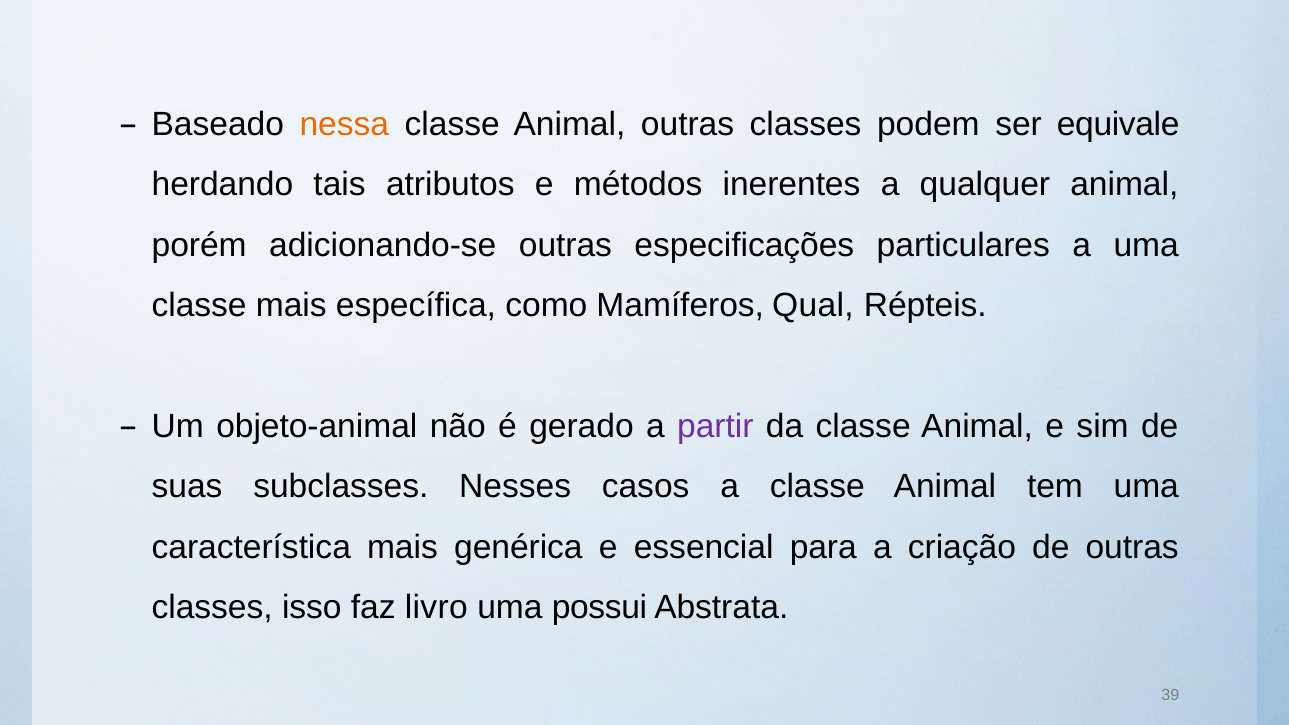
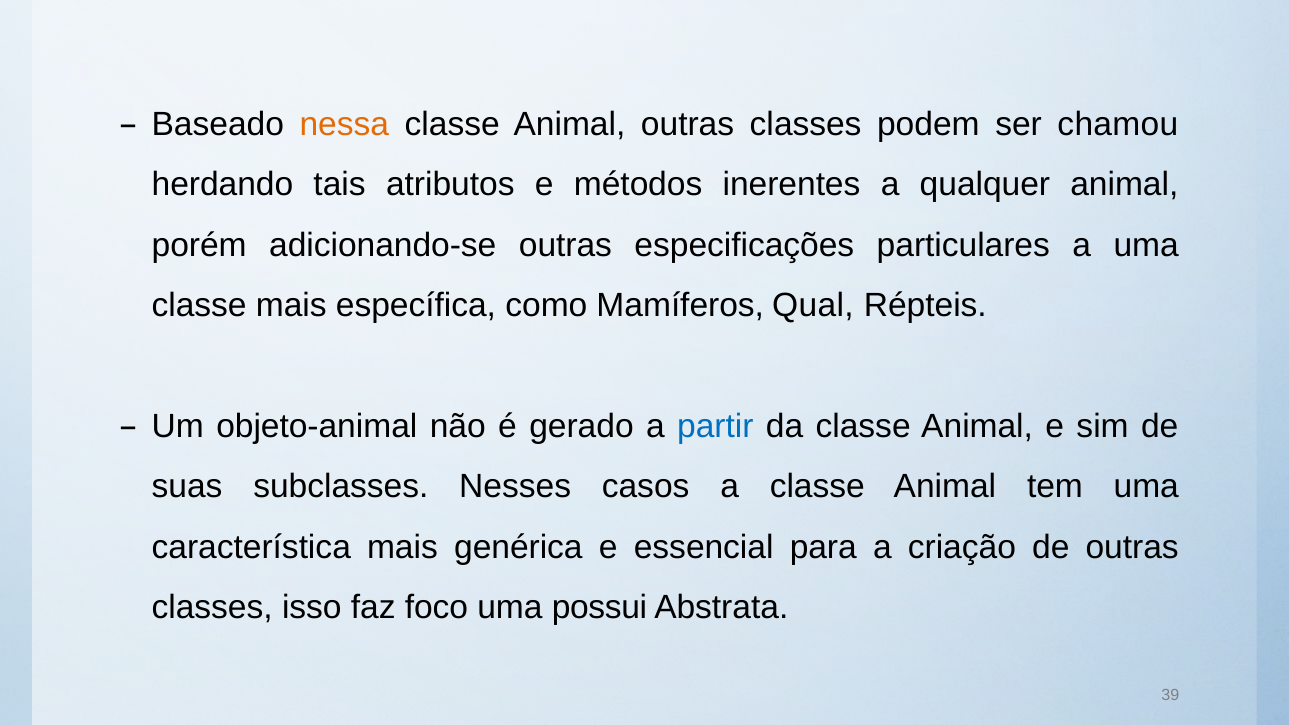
equivale: equivale -> chamou
partir colour: purple -> blue
livro: livro -> foco
